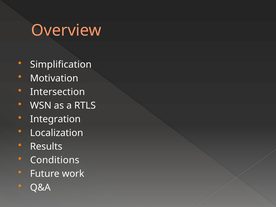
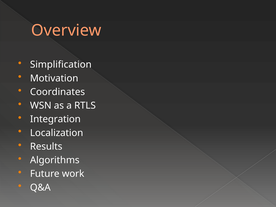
Intersection: Intersection -> Coordinates
Conditions: Conditions -> Algorithms
